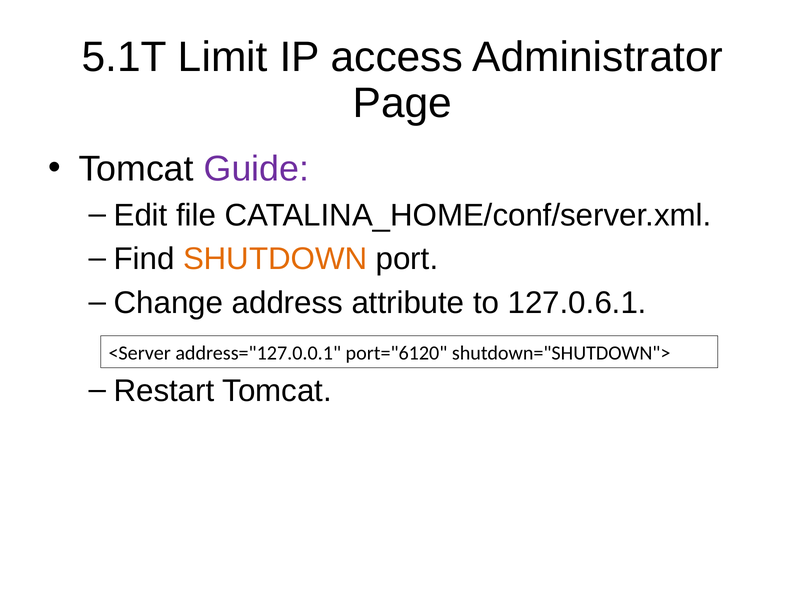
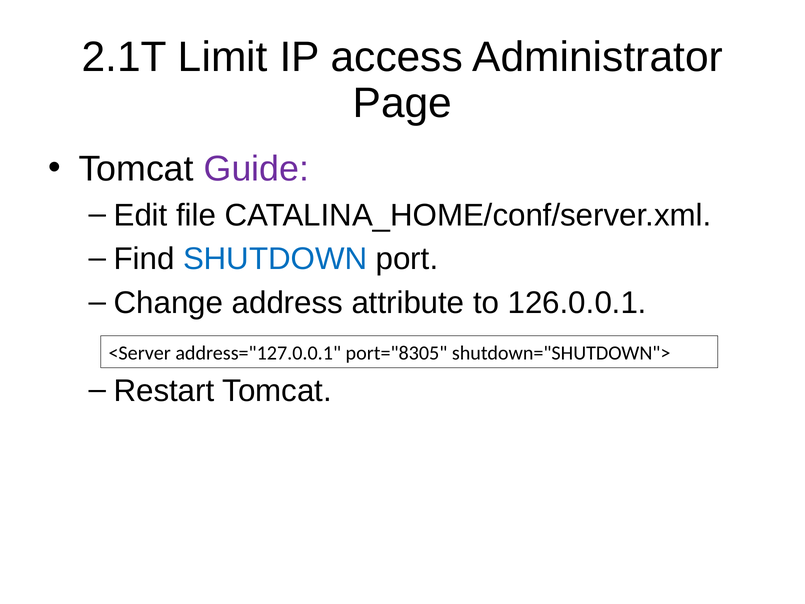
5.1T: 5.1T -> 2.1T
SHUTDOWN colour: orange -> blue
127.0.6.1: 127.0.6.1 -> 126.0.0.1
port="6120: port="6120 -> port="8305
